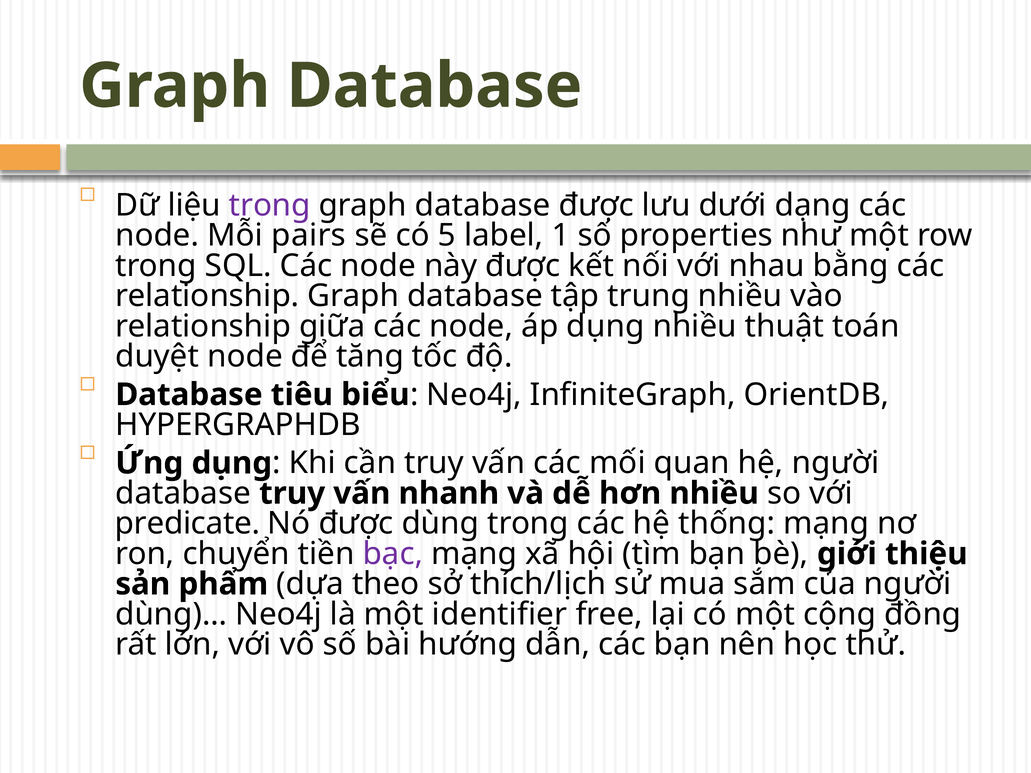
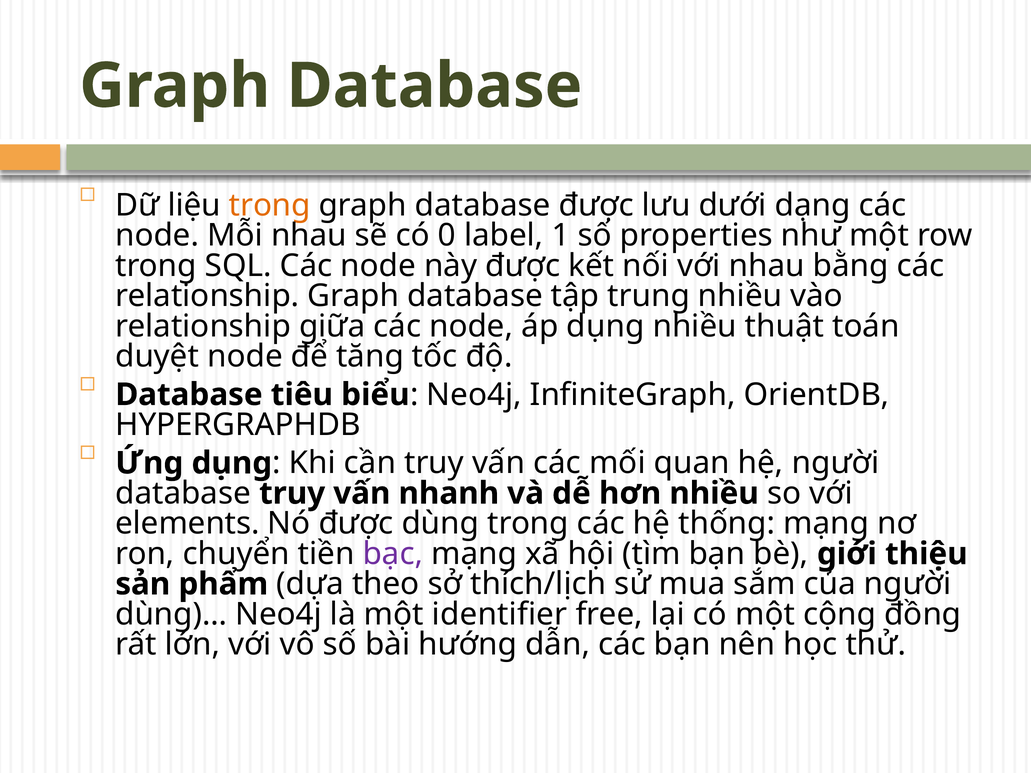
trong at (270, 205) colour: purple -> orange
Mỗi pairs: pairs -> nhau
5: 5 -> 0
predicate: predicate -> elements
